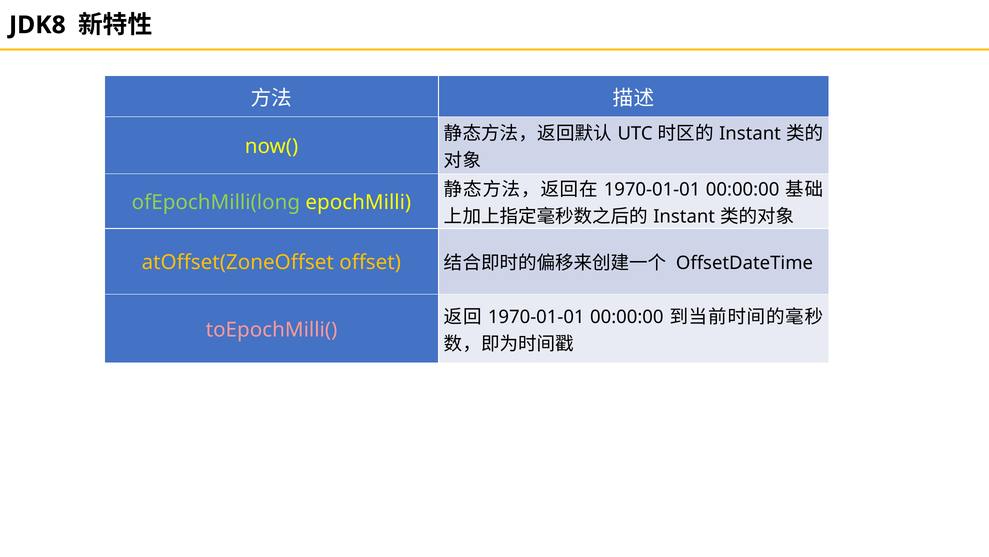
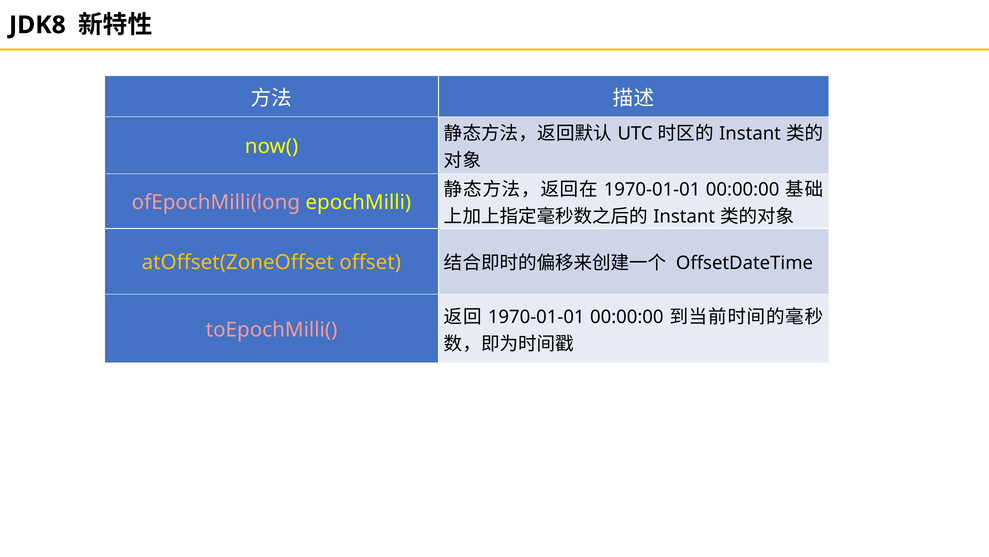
ofEpochMilli(long colour: light green -> pink
